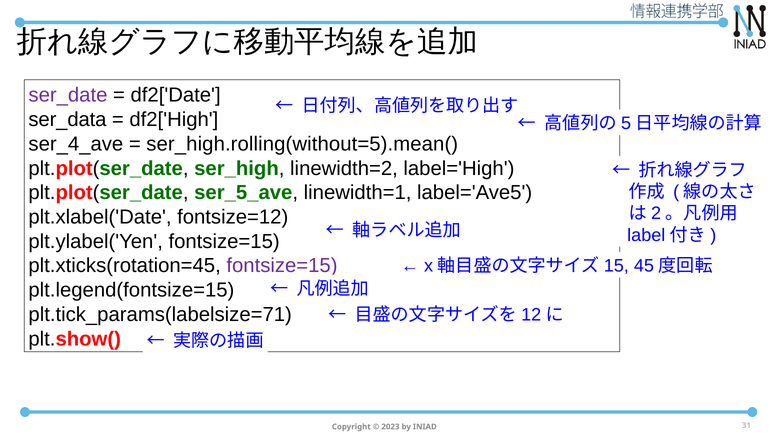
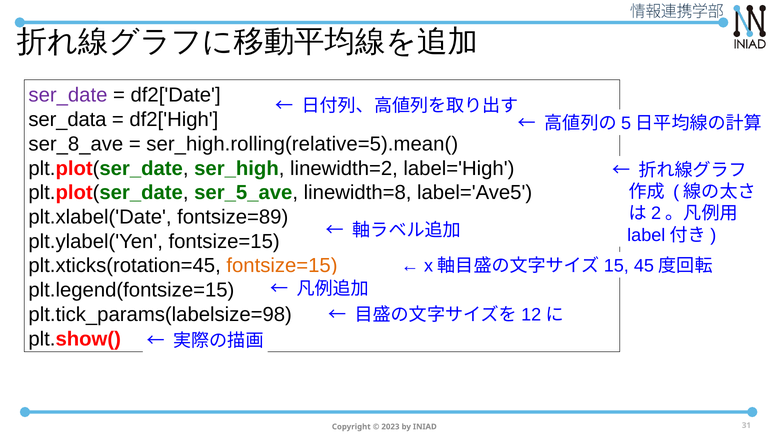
ser_4_ave: ser_4_ave -> ser_8_ave
ser_high.rolling(without=5).mean(: ser_high.rolling(without=5).mean( -> ser_high.rolling(relative=5).mean(
linewidth=1: linewidth=1 -> linewidth=8
fontsize=12: fontsize=12 -> fontsize=89
fontsize=15 at (282, 266) colour: purple -> orange
plt.tick_params(labelsize=71: plt.tick_params(labelsize=71 -> plt.tick_params(labelsize=98
